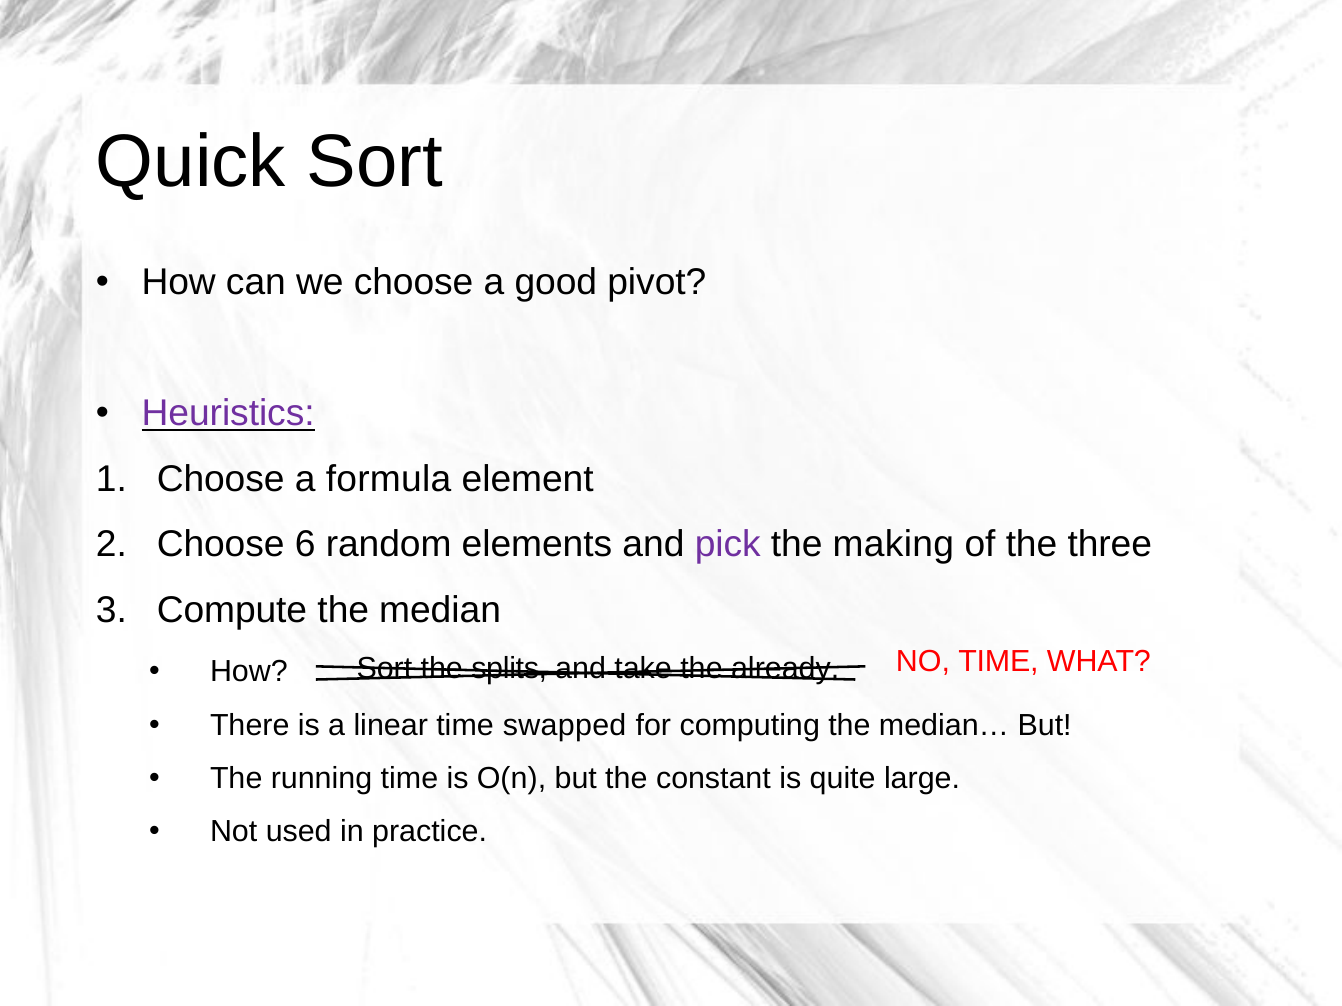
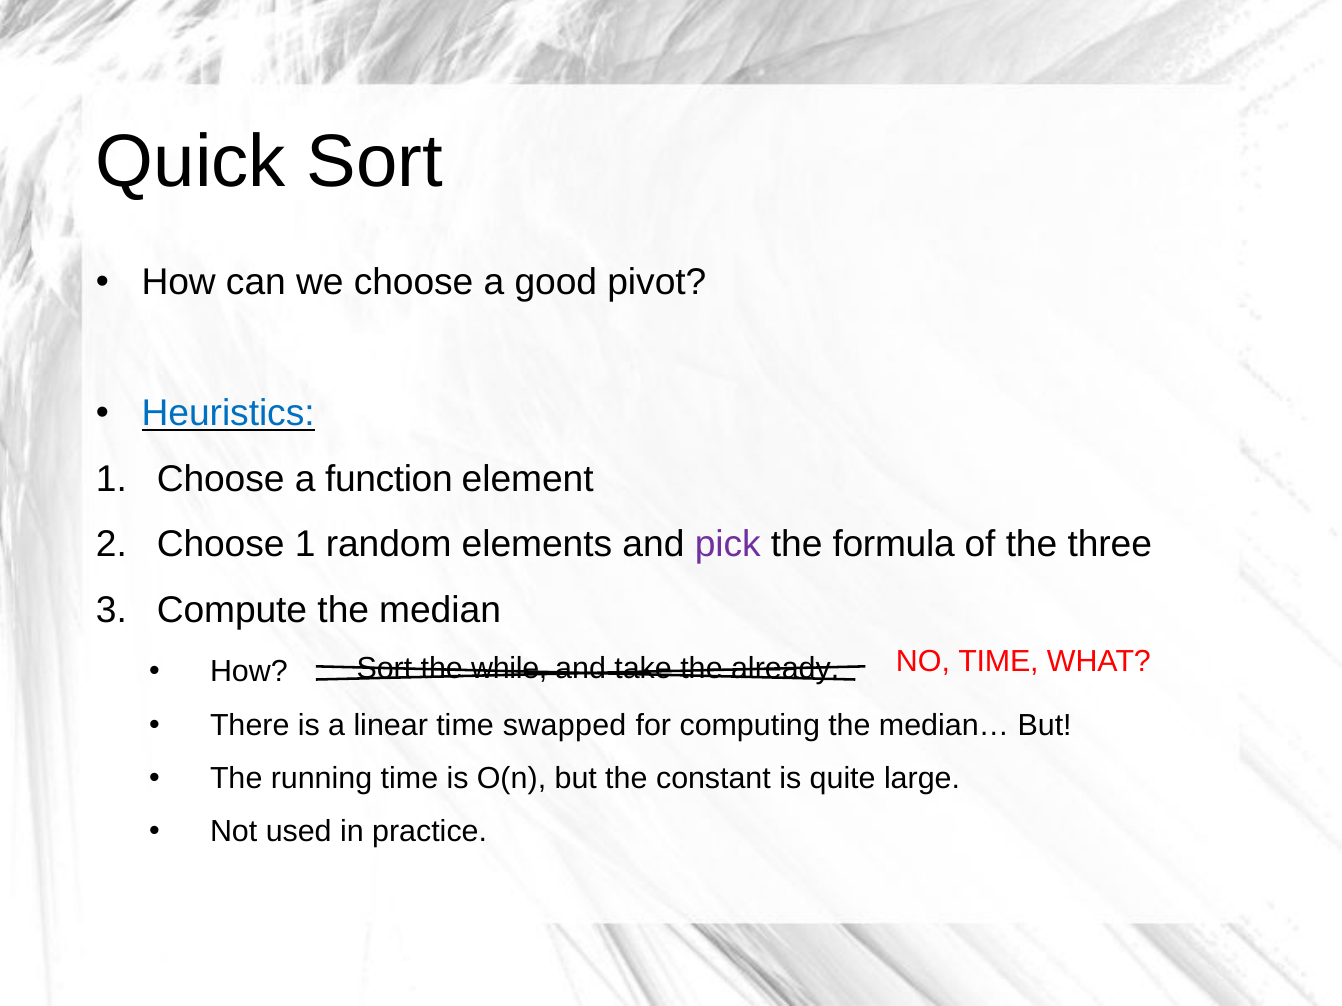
Heuristics colour: purple -> blue
formula: formula -> function
Choose 6: 6 -> 1
making: making -> formula
splits: splits -> while
